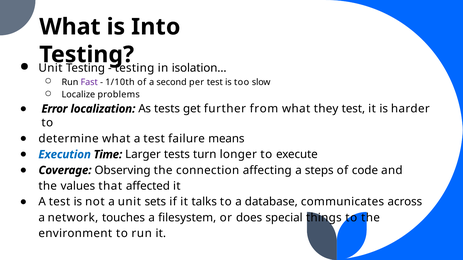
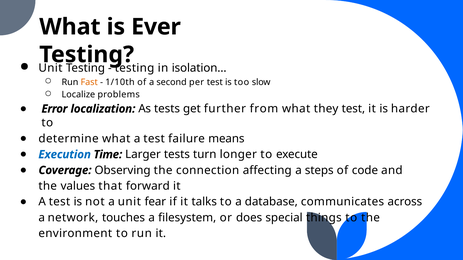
Into: Into -> Ever
Fast colour: purple -> orange
affected: affected -> forward
sets: sets -> fear
